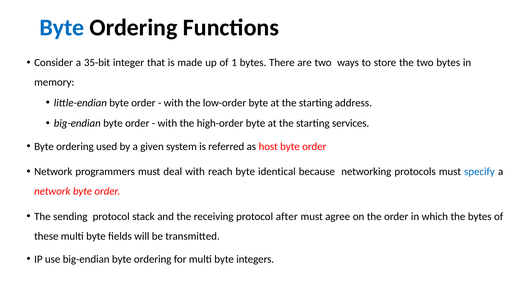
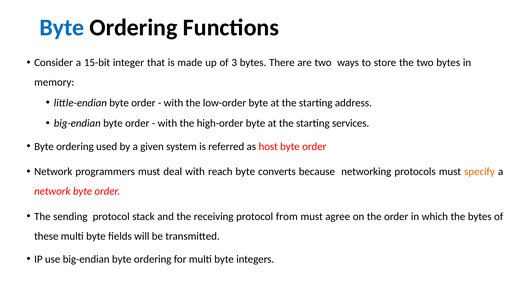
35-bit: 35-bit -> 15-bit
1: 1 -> 3
identical: identical -> converts
specify colour: blue -> orange
after: after -> from
